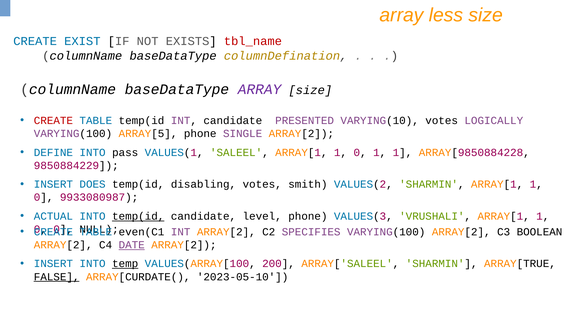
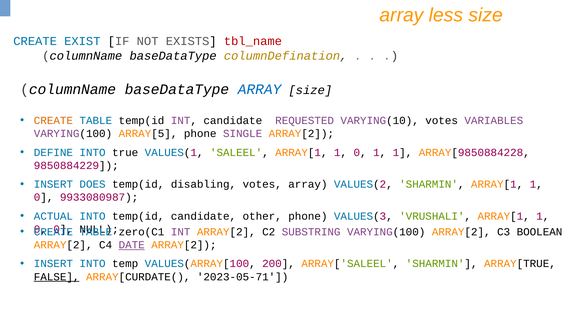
ARRAY at (260, 89) colour: purple -> blue
CREATE at (53, 121) colour: red -> orange
PRESENTED: PRESENTED -> REQUESTED
LOGICALLY: LOGICALLY -> VARIABLES
pass: pass -> true
votes smith: smith -> array
temp(id at (138, 216) underline: present -> none
level: level -> other
even(C1: even(C1 -> zero(C1
SPECIFIES: SPECIFIES -> SUBSTRING
temp underline: present -> none
2023-05-10: 2023-05-10 -> 2023-05-71
